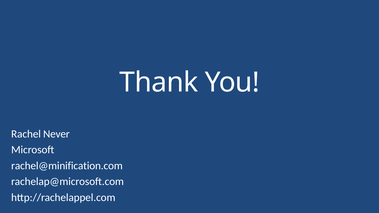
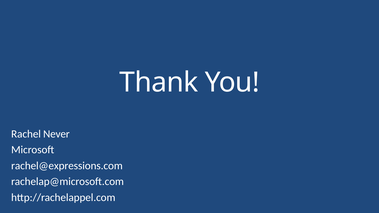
rachel@minification.com: rachel@minification.com -> rachel@expressions.com
